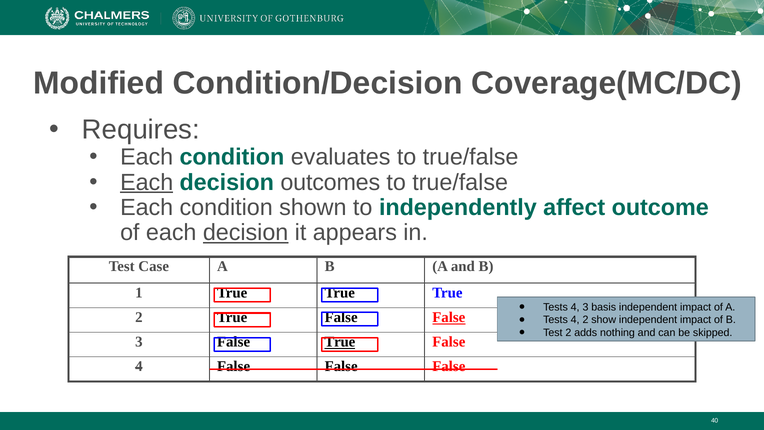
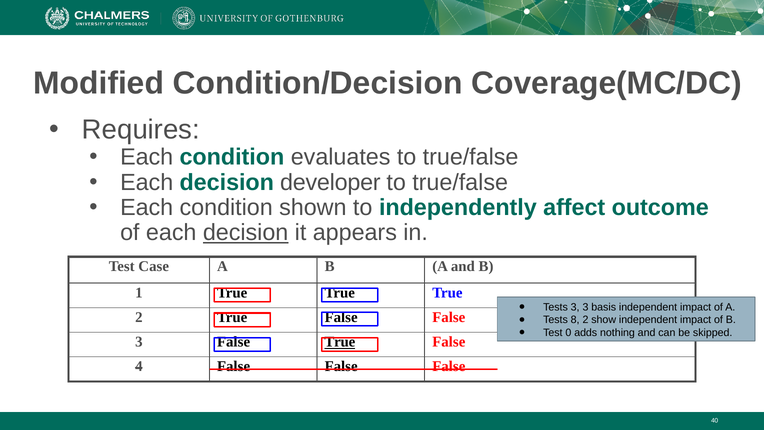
Each at (147, 182) underline: present -> none
outcomes: outcomes -> developer
4 at (575, 307): 4 -> 3
False at (449, 317) underline: present -> none
4 at (575, 320): 4 -> 8
Test 2: 2 -> 0
